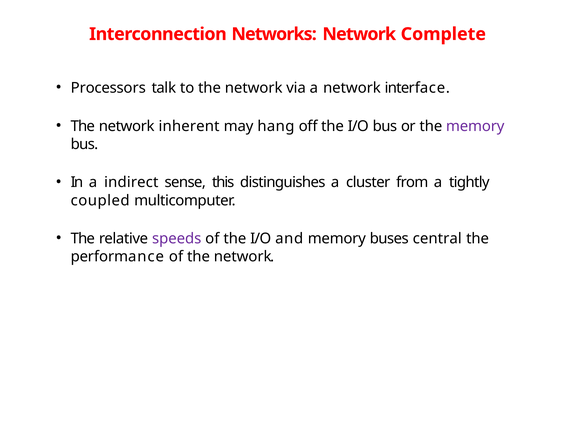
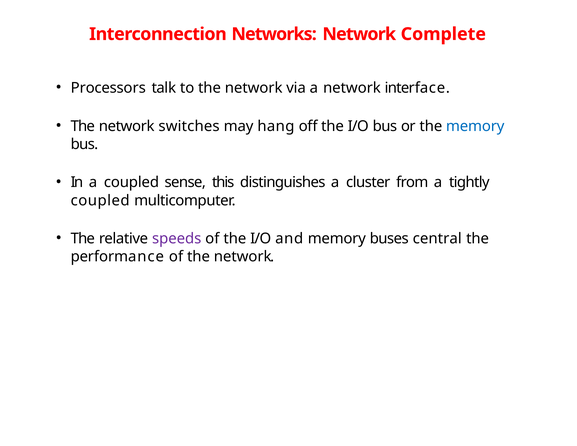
inherent: inherent -> switches
memory at (475, 126) colour: purple -> blue
a indirect: indirect -> coupled
